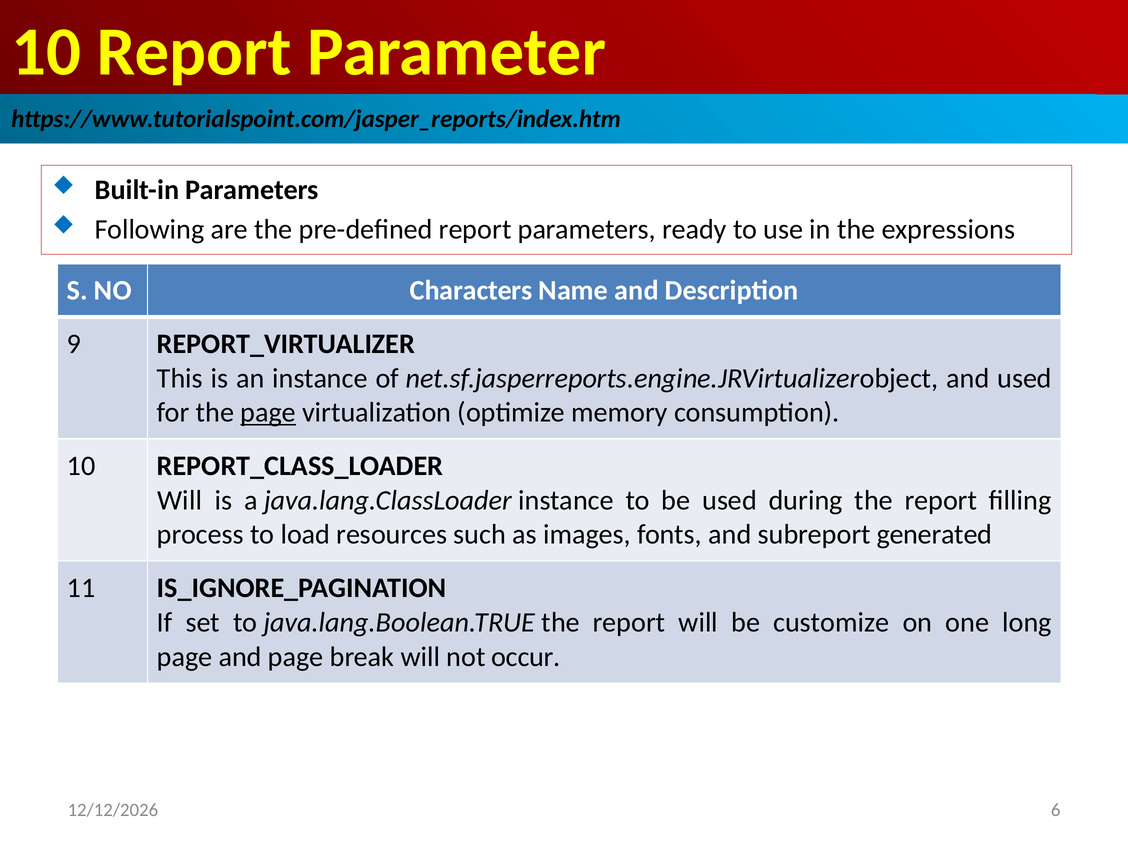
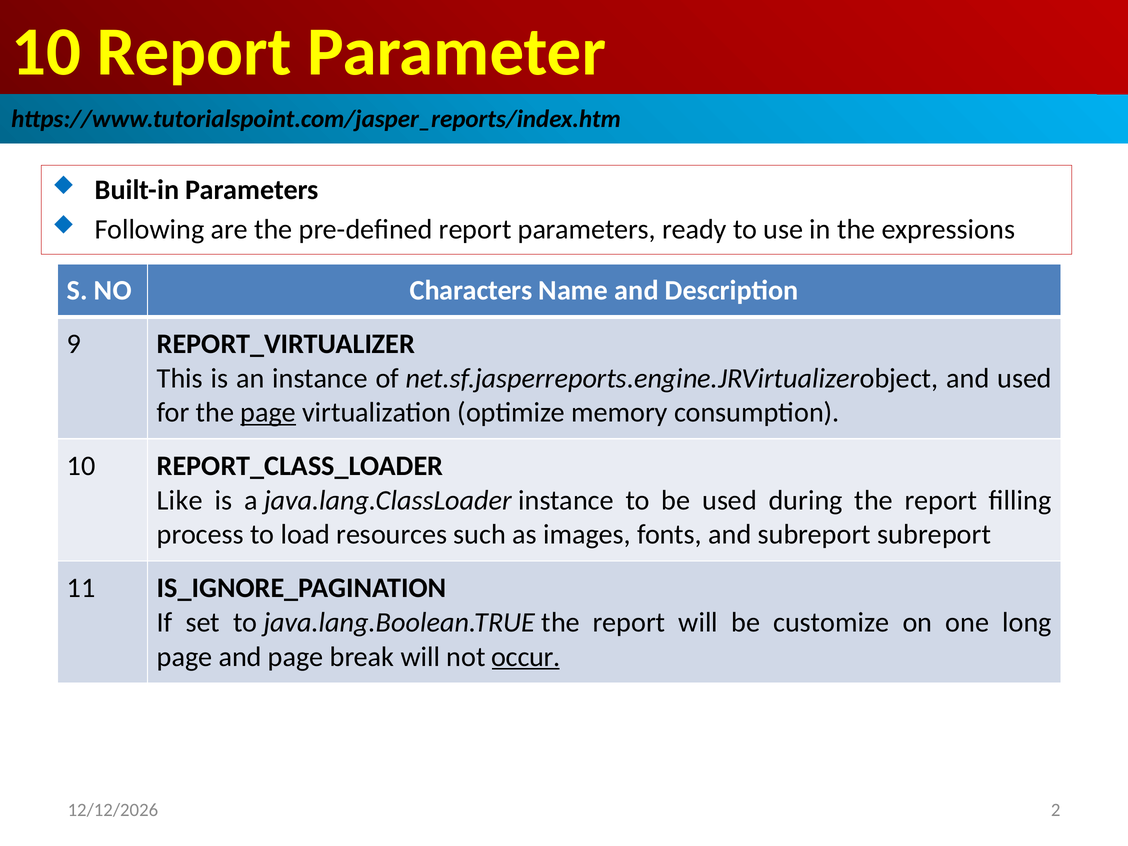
Will at (180, 500): Will -> Like
subreport generated: generated -> subreport
occur underline: none -> present
6: 6 -> 2
